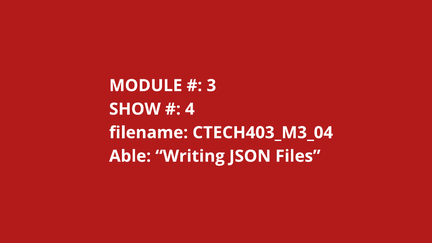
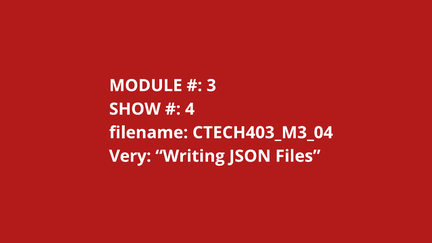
Able: Able -> Very
